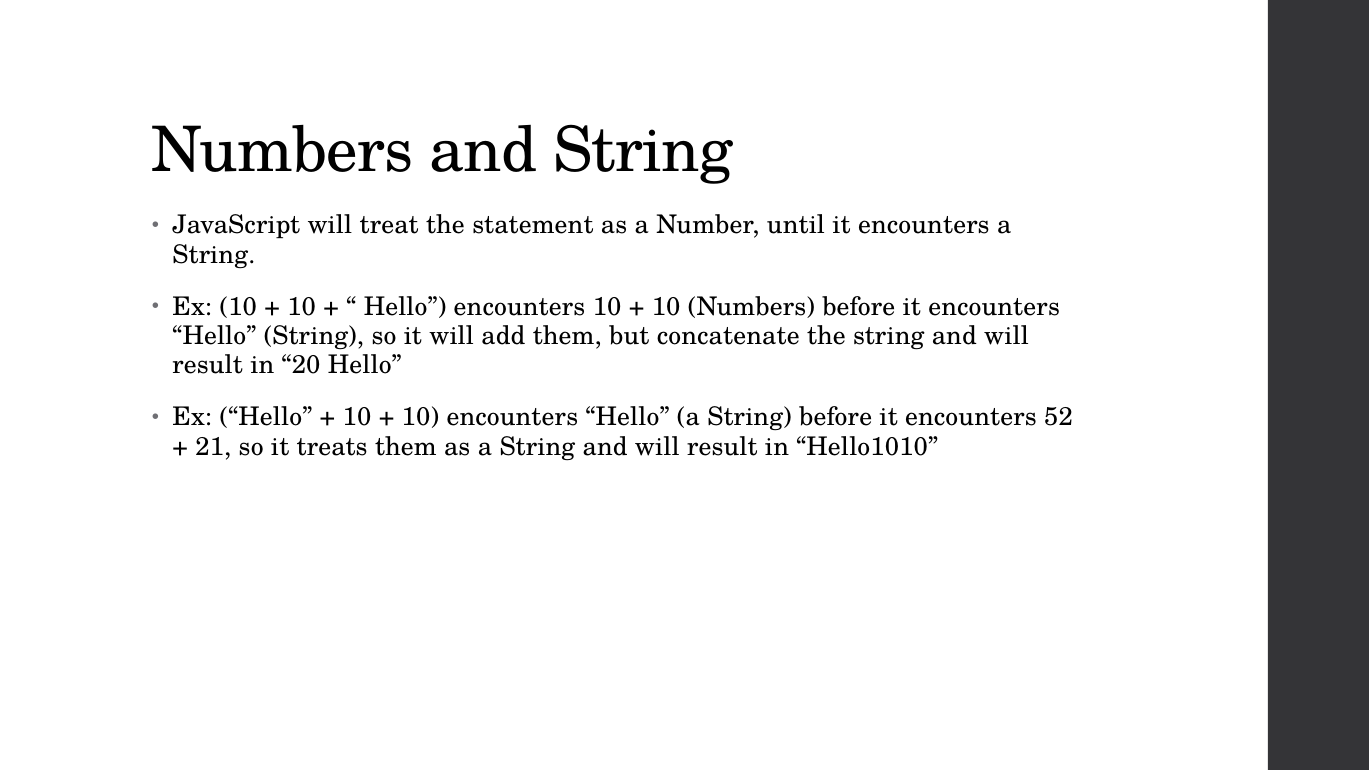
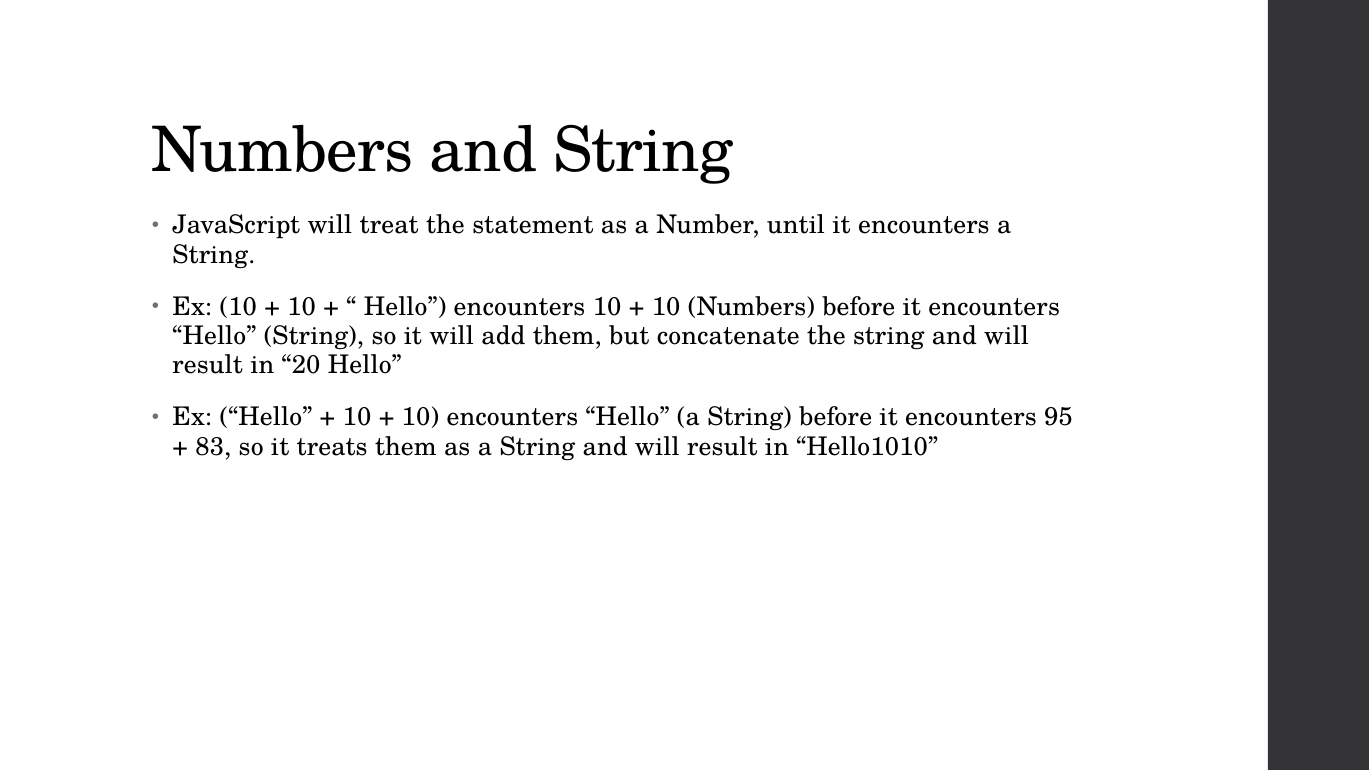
52: 52 -> 95
21: 21 -> 83
